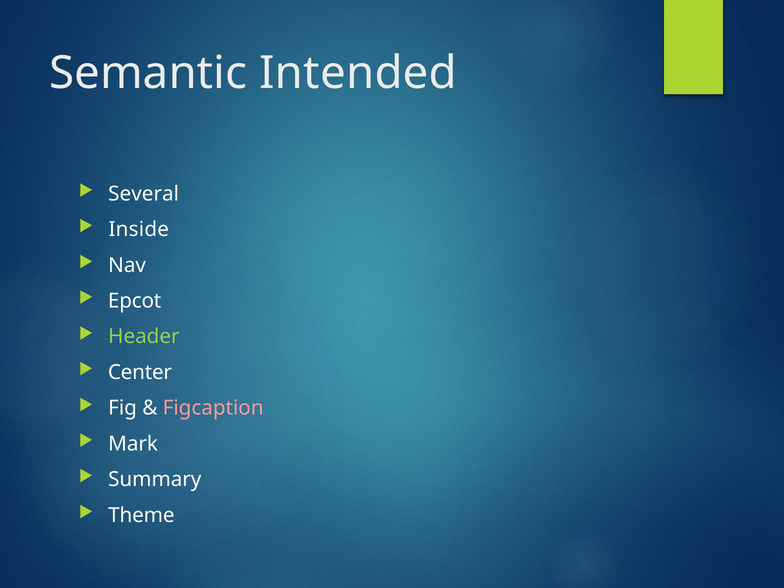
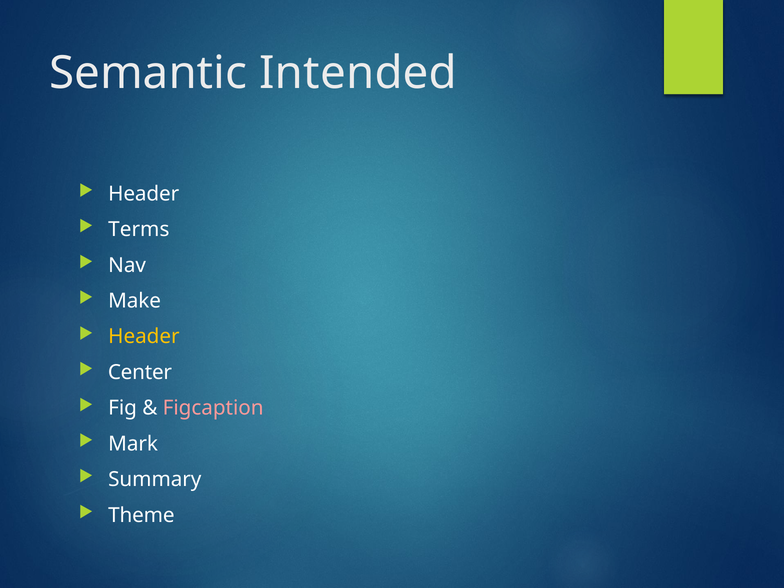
Several at (144, 194): Several -> Header
Inside: Inside -> Terms
Epcot: Epcot -> Make
Header at (144, 337) colour: light green -> yellow
